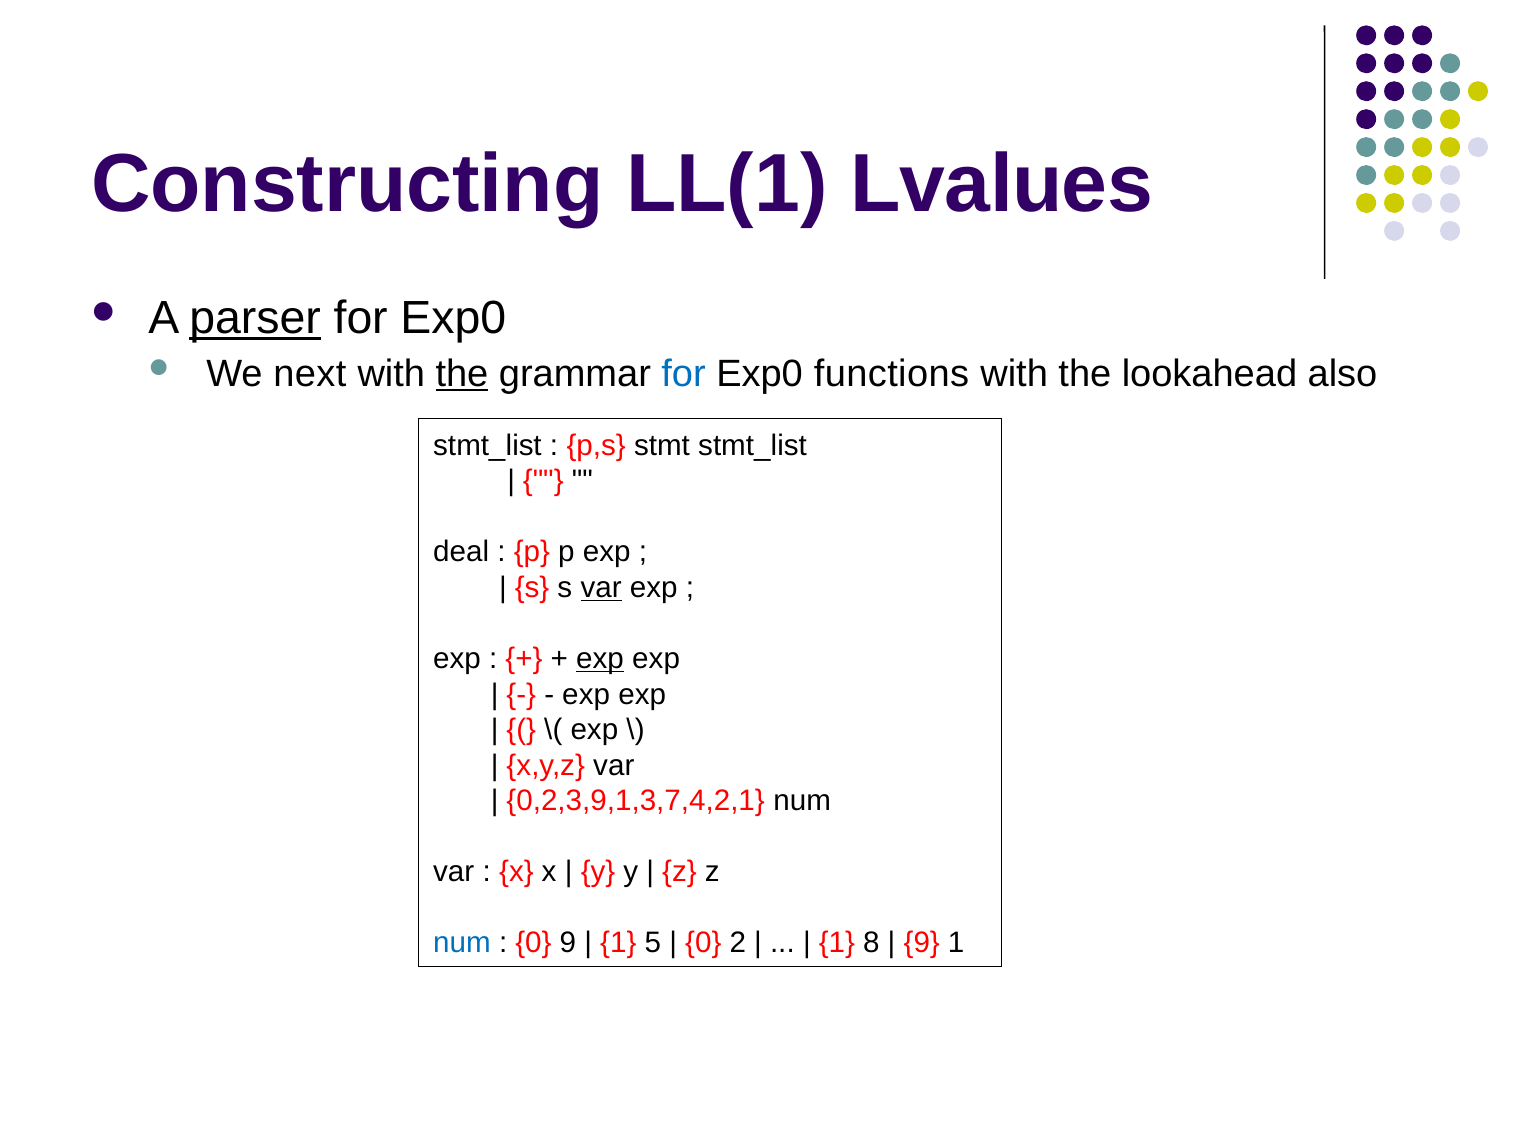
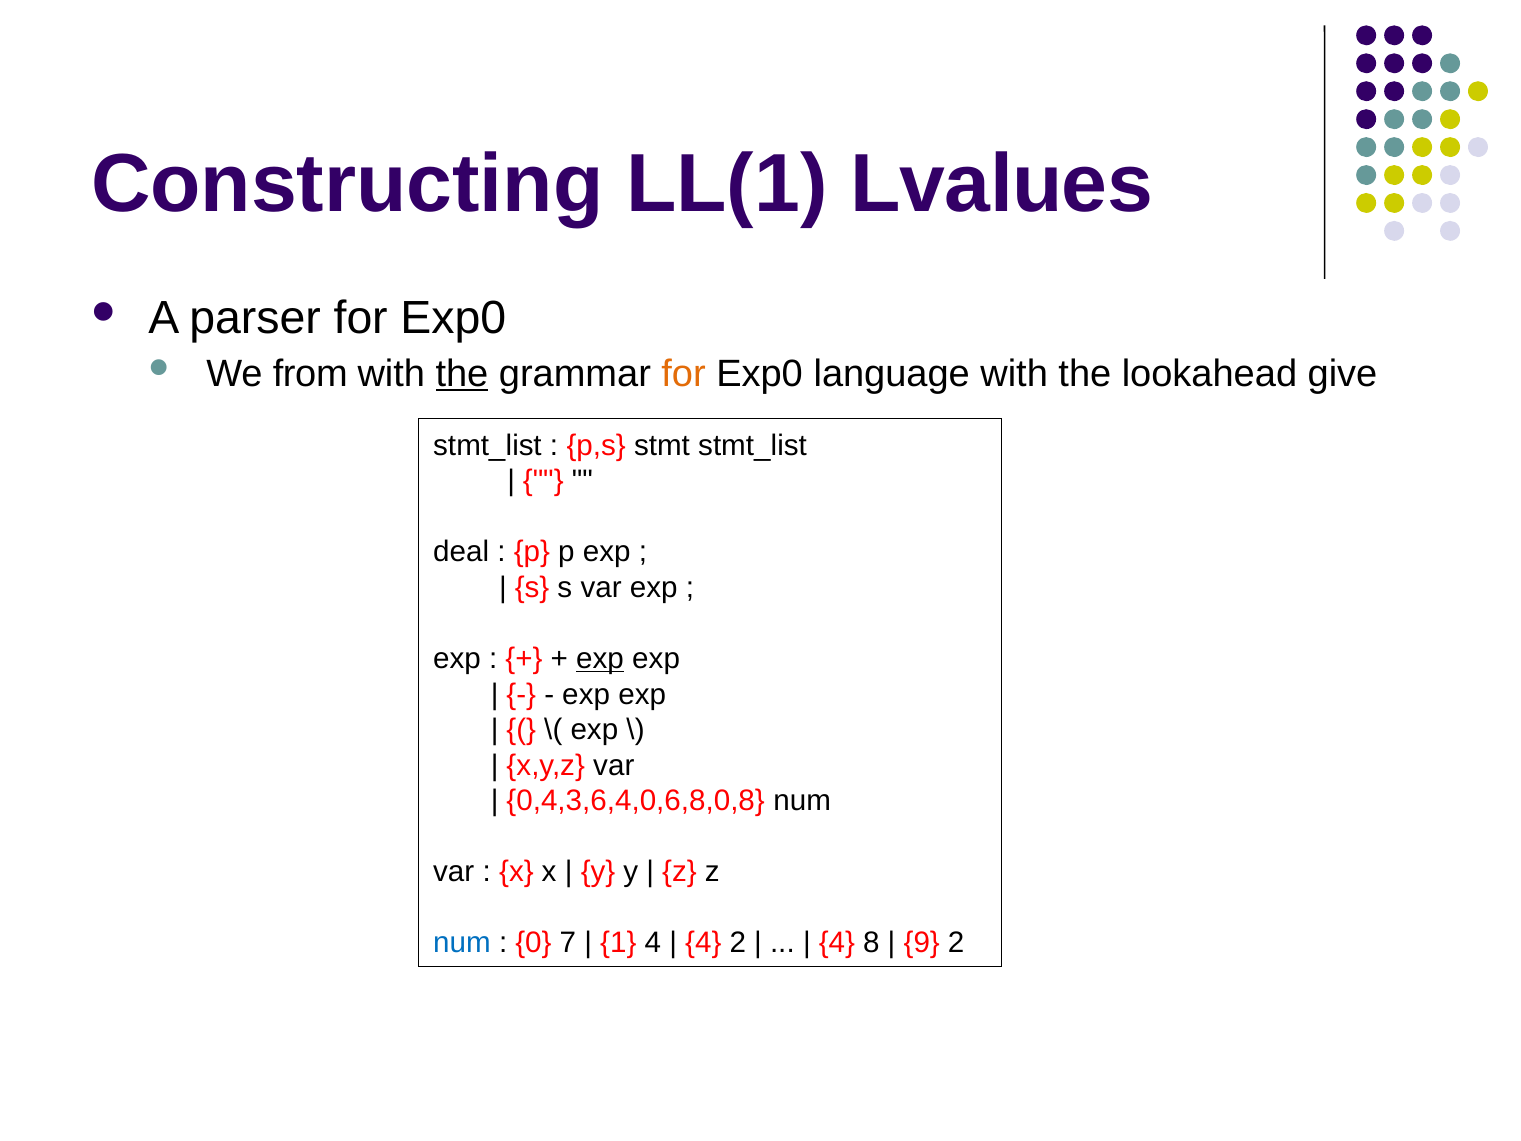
parser underline: present -> none
next: next -> from
for at (684, 373) colour: blue -> orange
functions: functions -> language
also: also -> give
var at (601, 588) underline: present -> none
0,2,3,9,1,3,7,4,2,1: 0,2,3,9,1,3,7,4,2,1 -> 0,4,3,6,4,0,6,8,0,8
0 9: 9 -> 7
1 5: 5 -> 4
0 at (703, 943): 0 -> 4
1 at (837, 943): 1 -> 4
9 1: 1 -> 2
